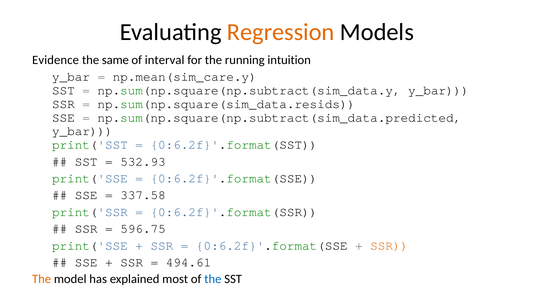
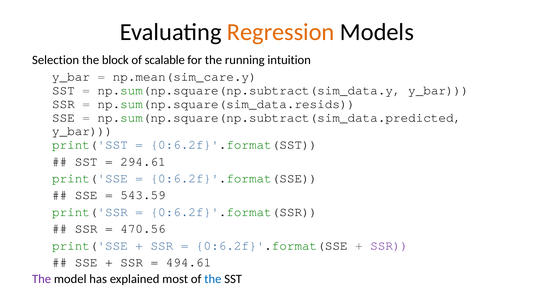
Evidence: Evidence -> Selection
same: same -> block
interval: interval -> scalable
532.93: 532.93 -> 294.61
337.58: 337.58 -> 543.59
596.75: 596.75 -> 470.56
SSR at (389, 246) colour: orange -> purple
The at (42, 280) colour: orange -> purple
